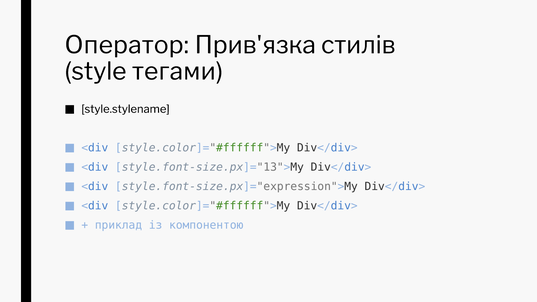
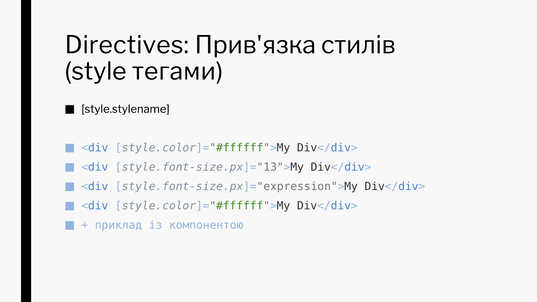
Оператор: Оператор -> Directives
